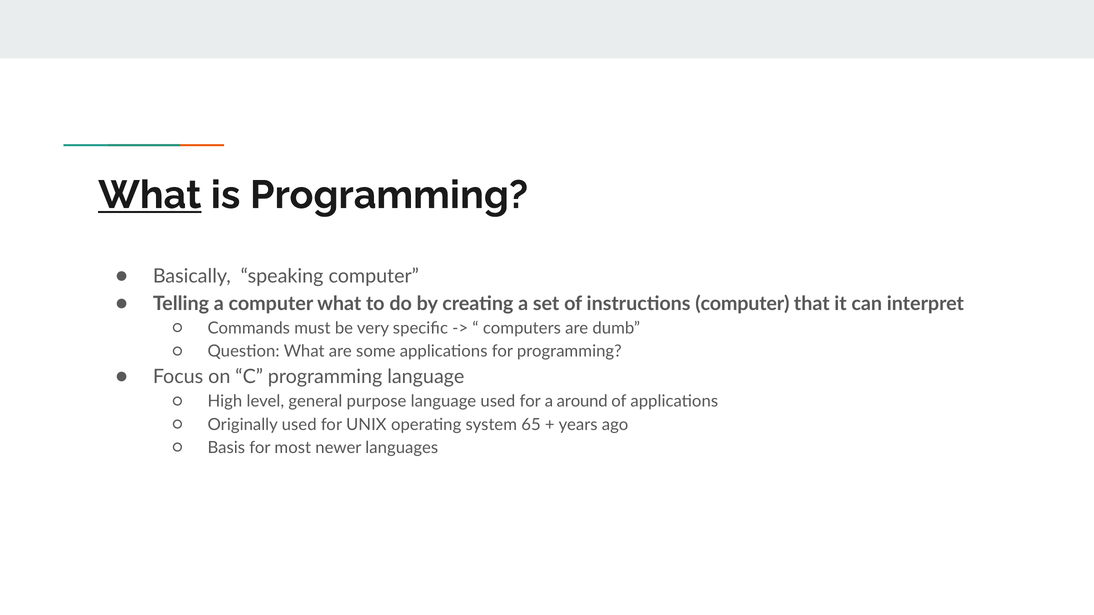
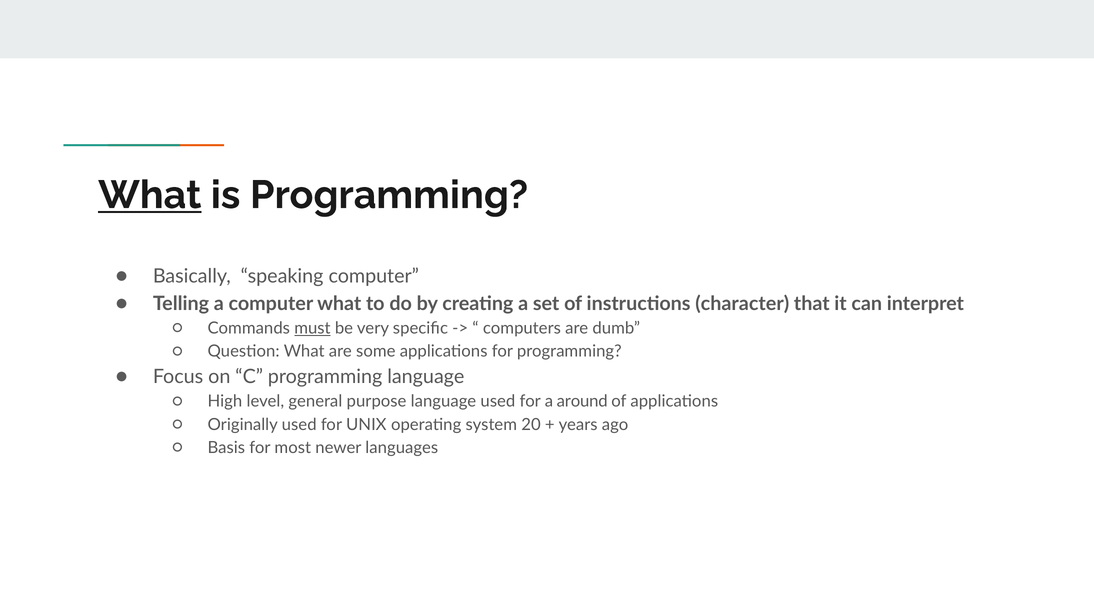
instructions computer: computer -> character
must underline: none -> present
65: 65 -> 20
